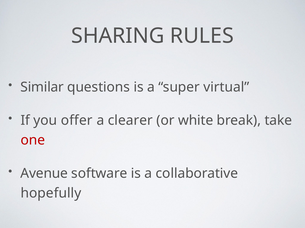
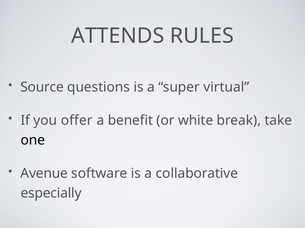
SHARING: SHARING -> ATTENDS
Similar: Similar -> Source
clearer: clearer -> benefit
one colour: red -> black
hopefully: hopefully -> especially
